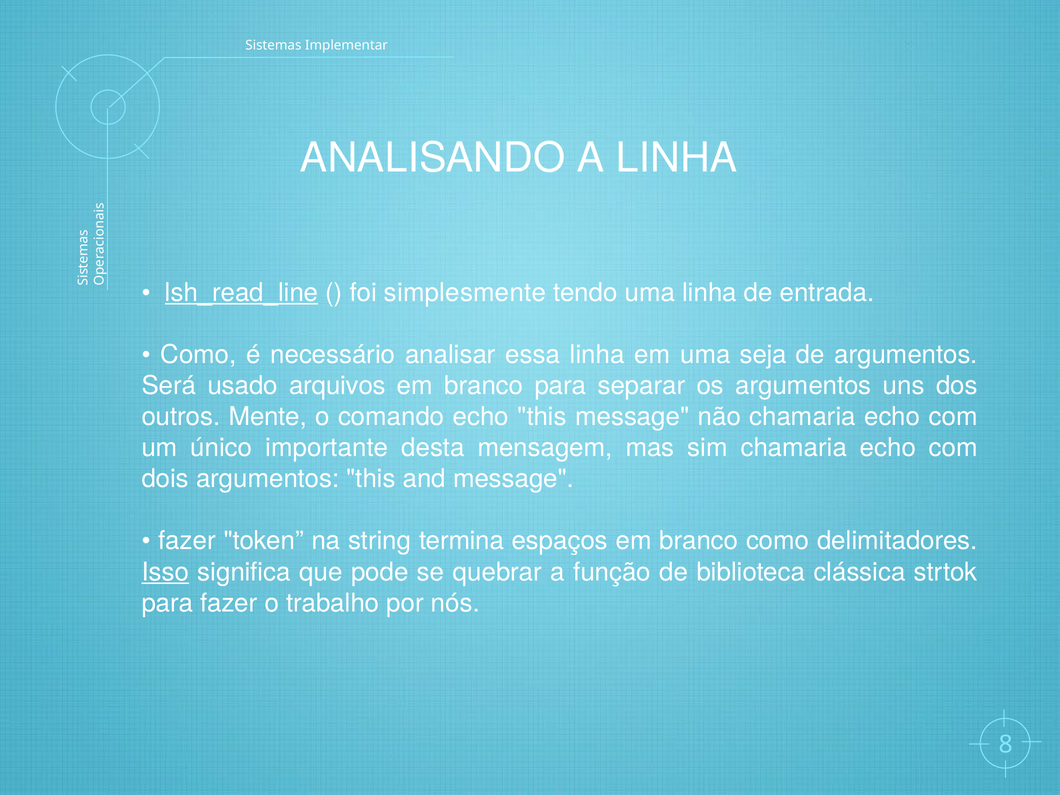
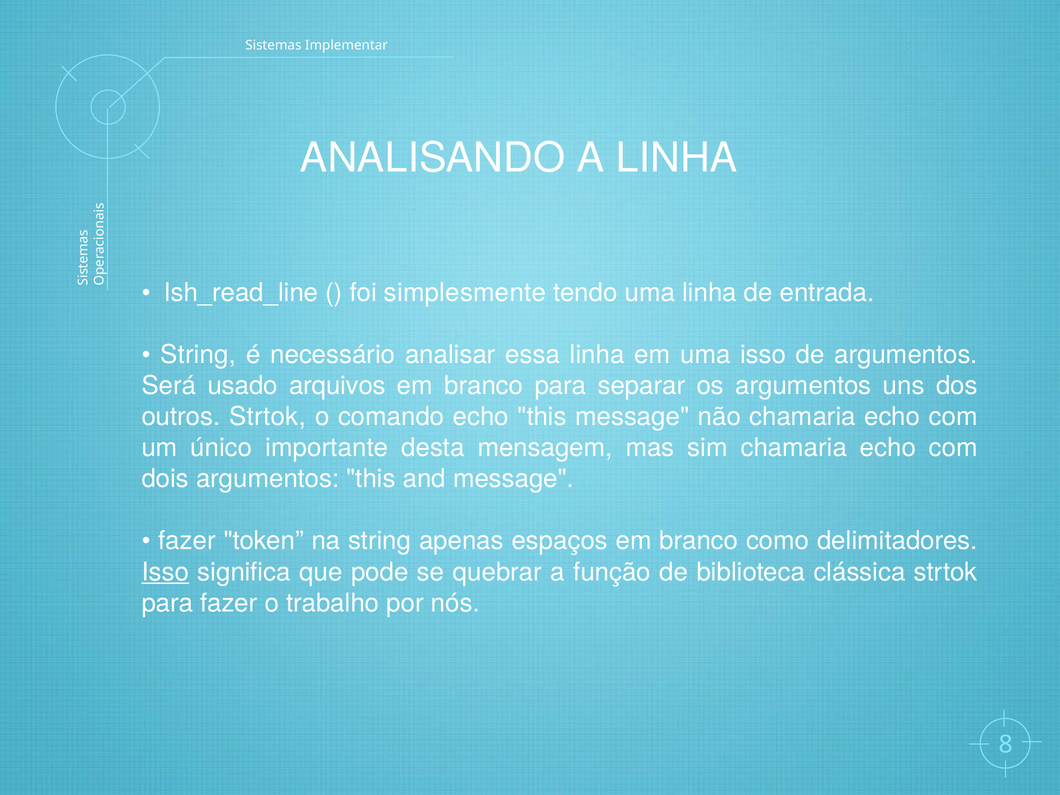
lsh_read_line underline: present -> none
Como at (198, 355): Como -> String
uma seja: seja -> isso
outros Mente: Mente -> Strtok
termina: termina -> apenas
